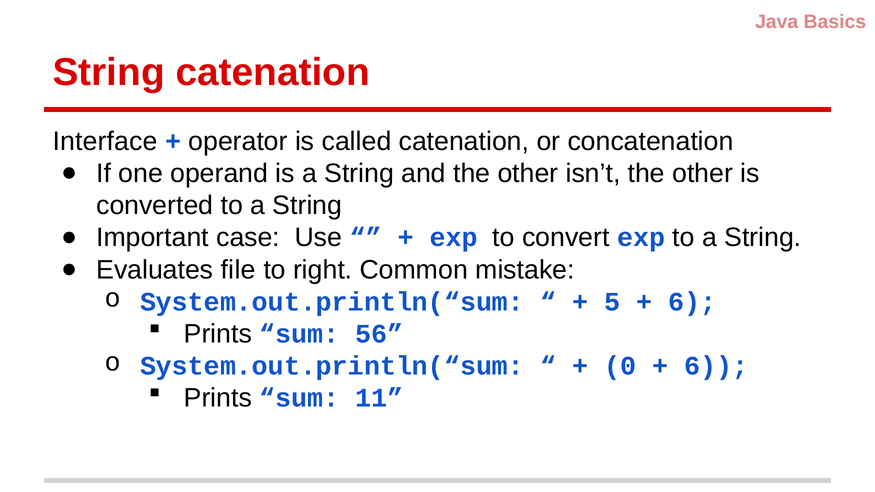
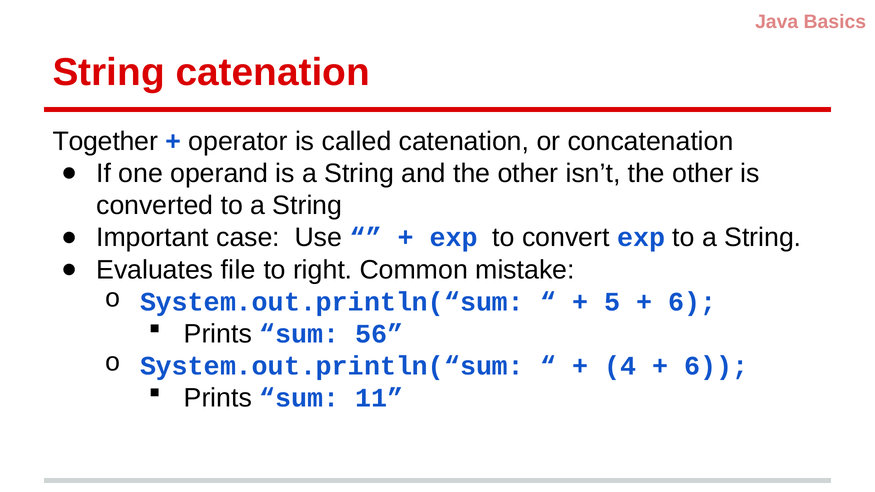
Interface: Interface -> Together
0: 0 -> 4
